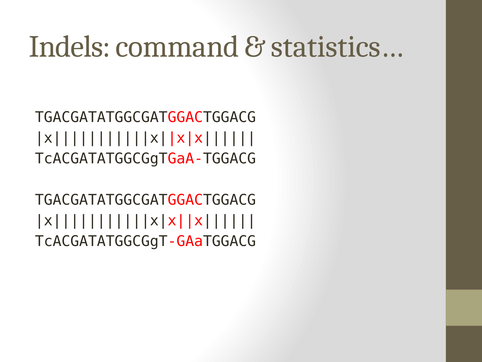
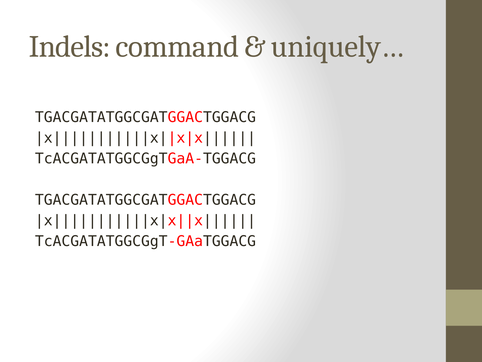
statistics…: statistics… -> uniquely…
